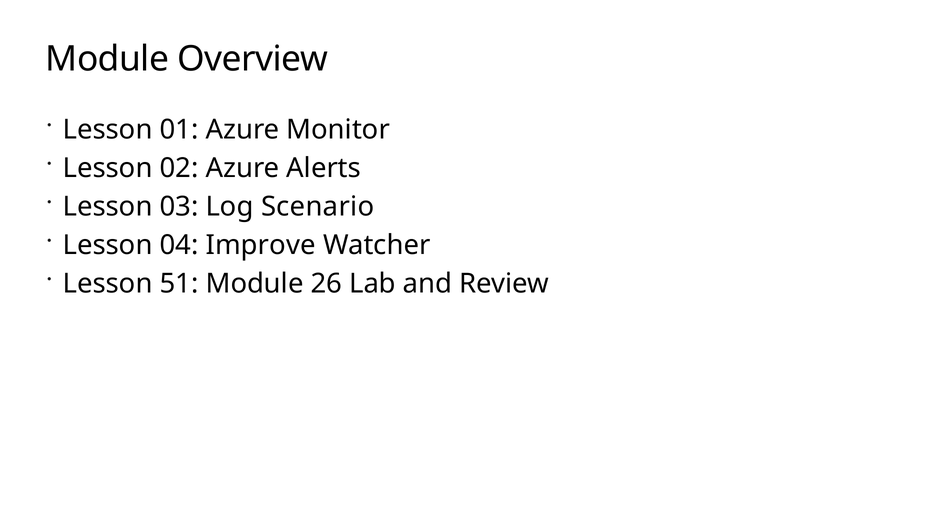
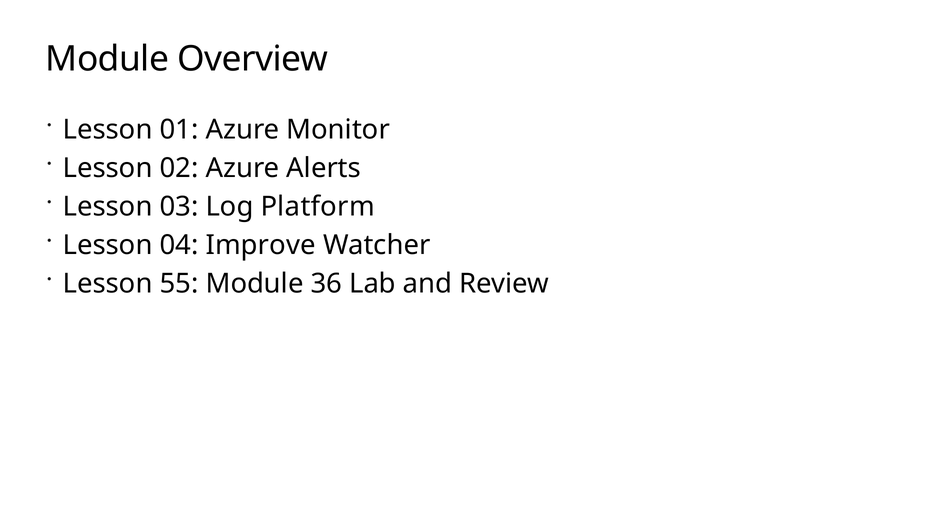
Scenario: Scenario -> Platform
51: 51 -> 55
26: 26 -> 36
